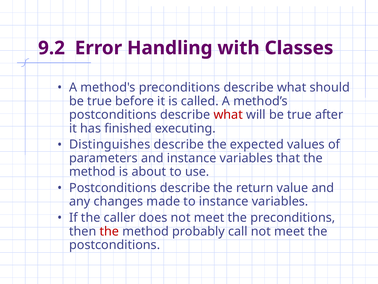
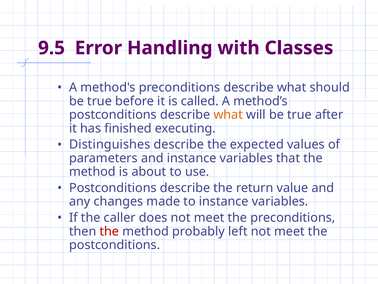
9.2: 9.2 -> 9.5
what at (228, 115) colour: red -> orange
call: call -> left
